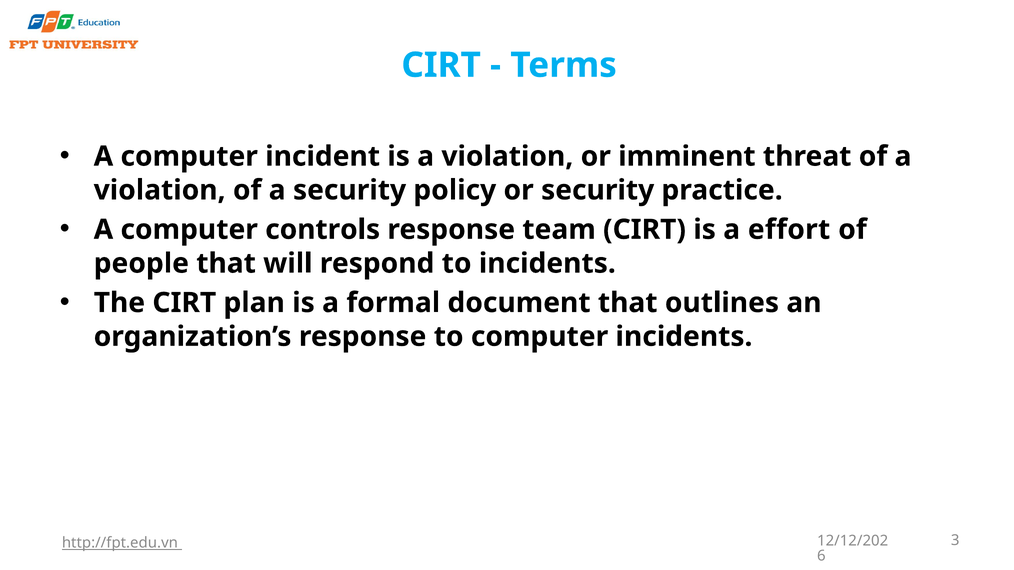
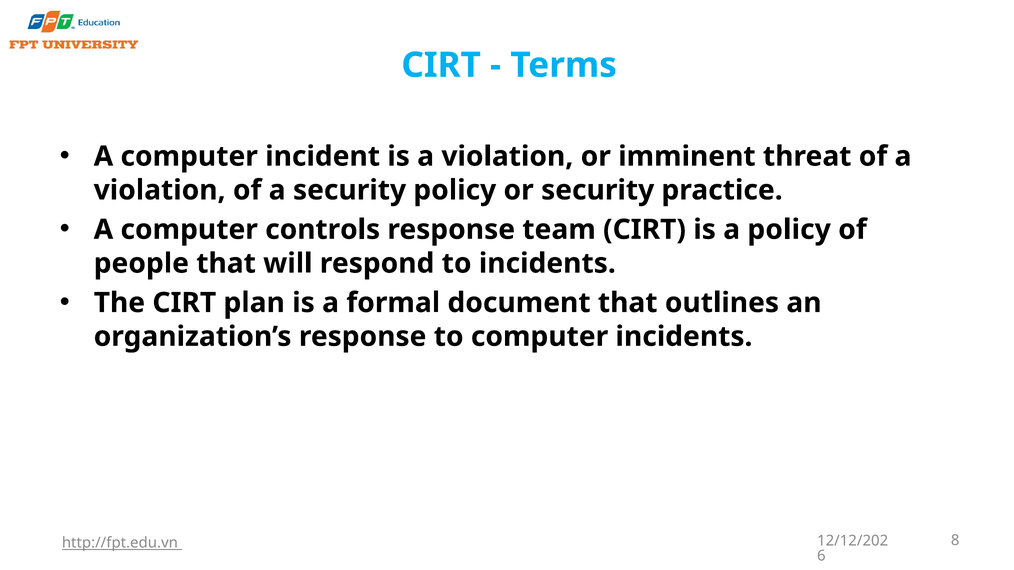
a effort: effort -> policy
3: 3 -> 8
